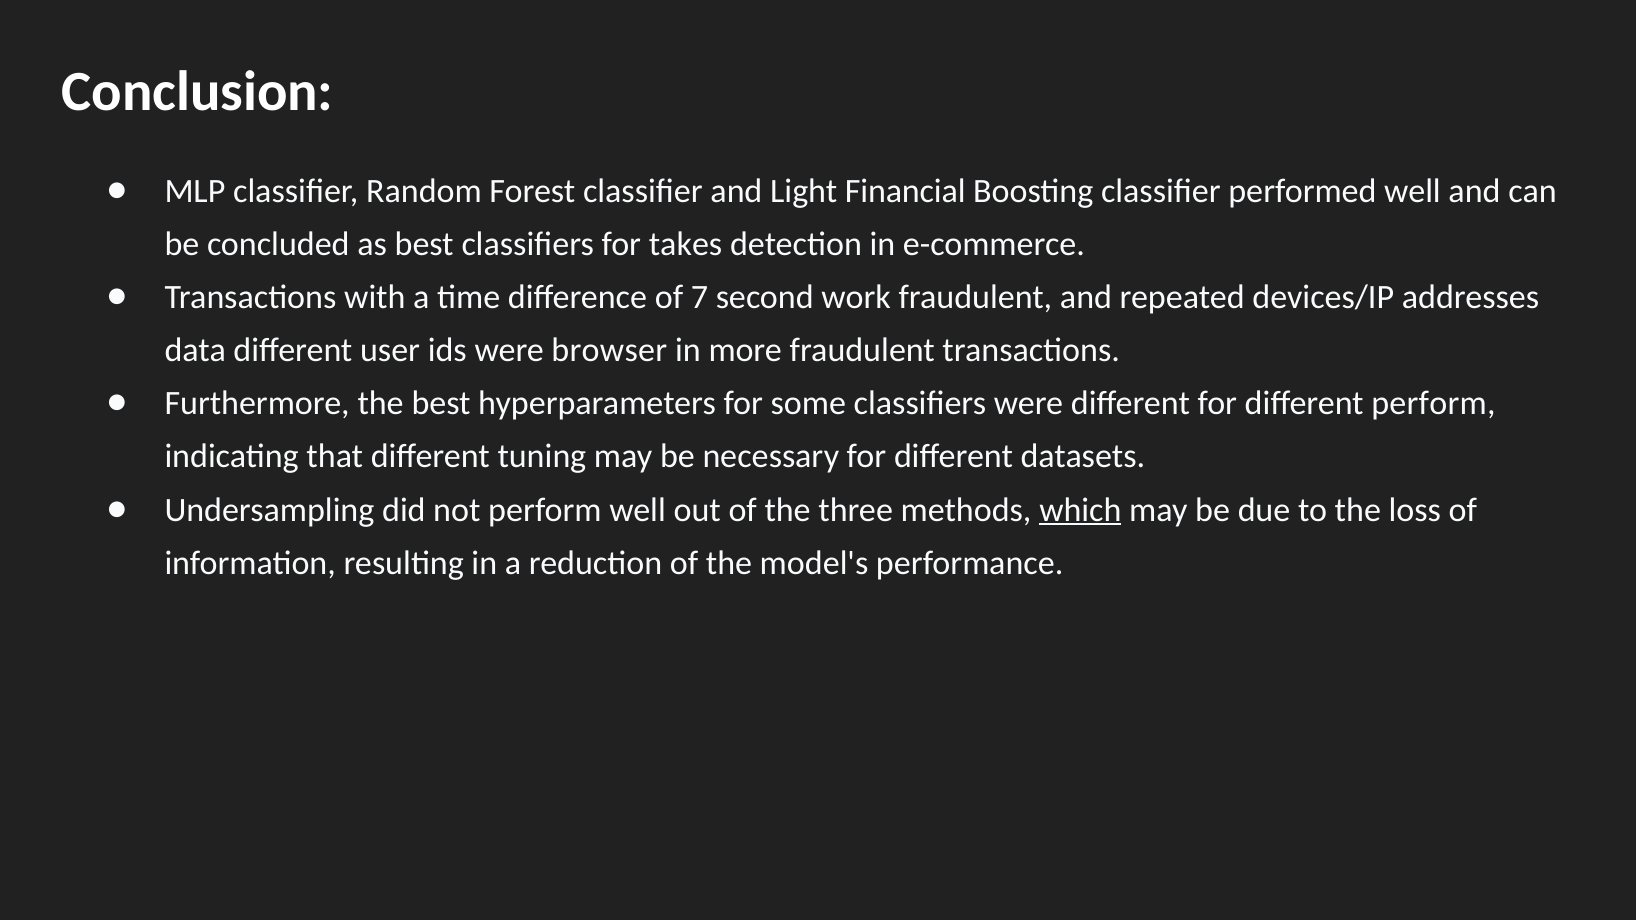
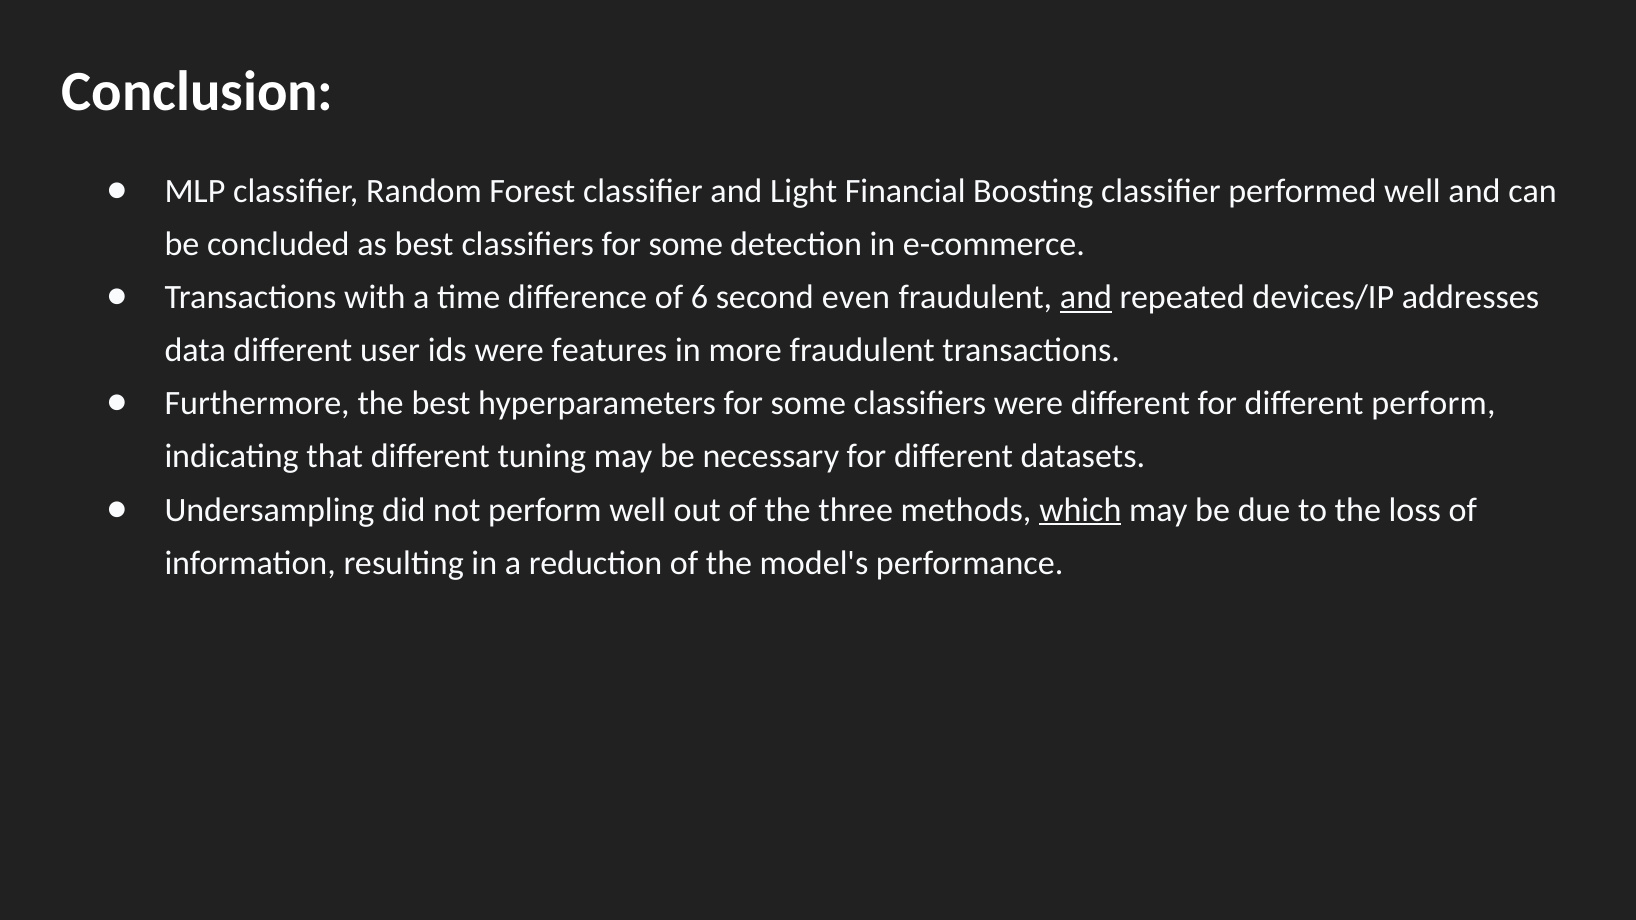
classifiers for takes: takes -> some
7: 7 -> 6
work: work -> even
and at (1086, 297) underline: none -> present
browser: browser -> features
